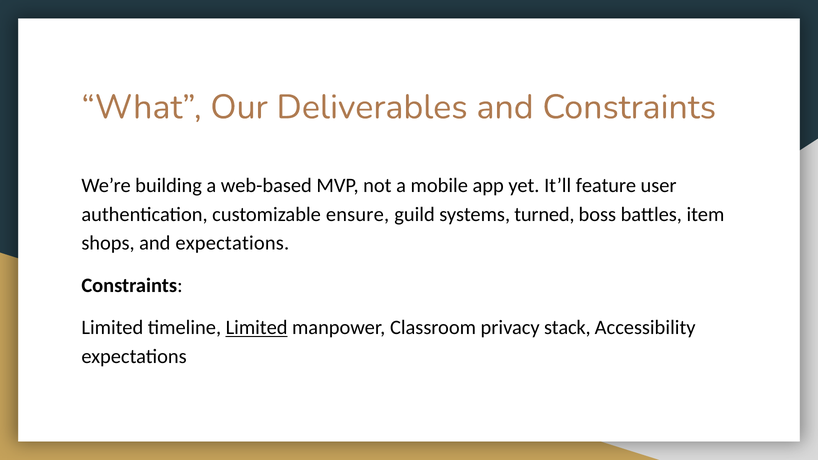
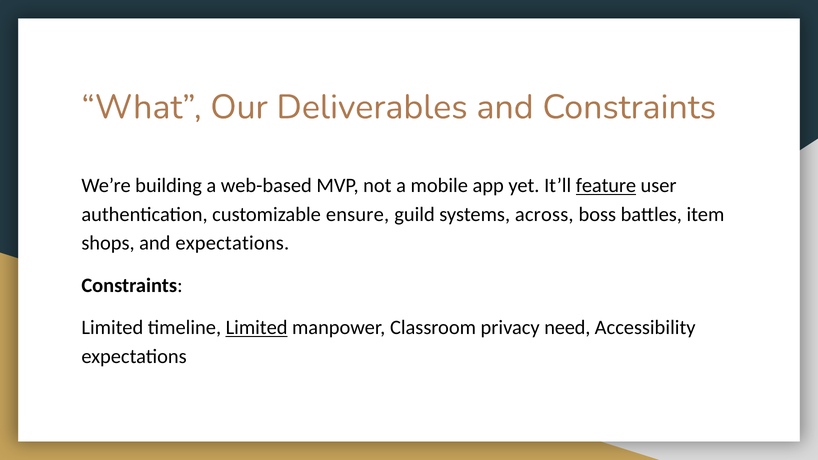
feature underline: none -> present
turned: turned -> across
stack: stack -> need
